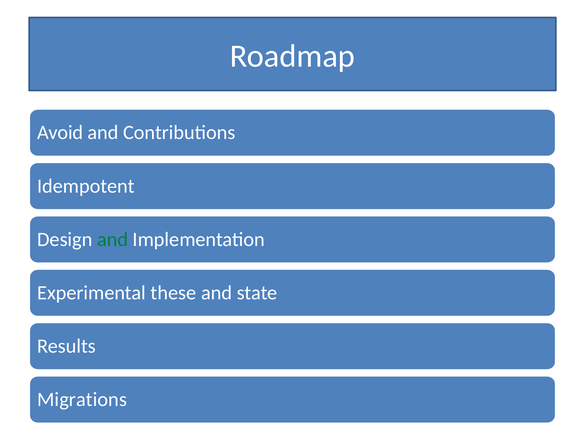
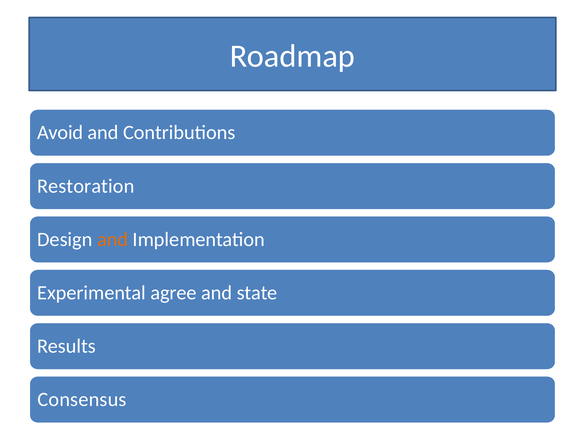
Idempotent: Idempotent -> Restoration
and at (113, 240) colour: green -> orange
these: these -> agree
Migrations: Migrations -> Consensus
